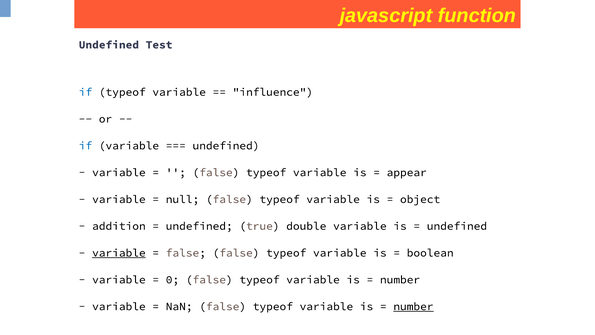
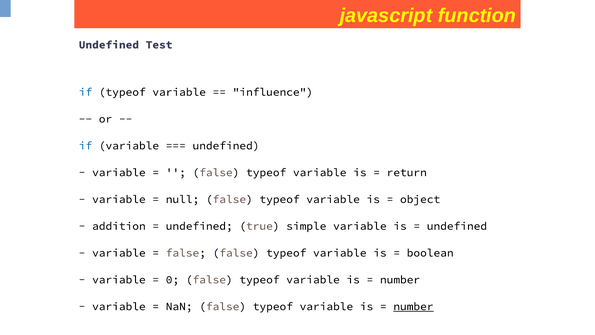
appear: appear -> return
double: double -> simple
variable at (119, 253) underline: present -> none
